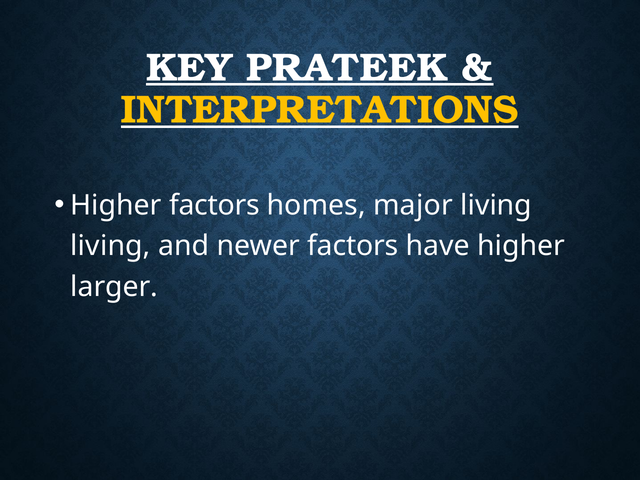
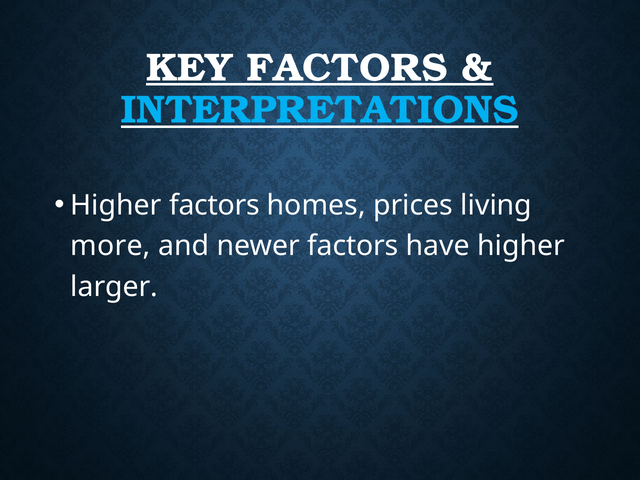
KEY PRATEEK: PRATEEK -> FACTORS
INTERPRETATIONS colour: yellow -> light blue
major: major -> prices
living at (110, 246): living -> more
